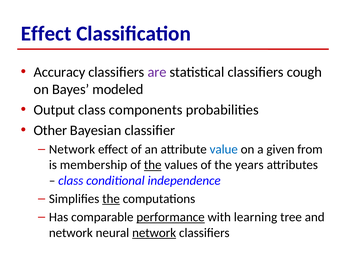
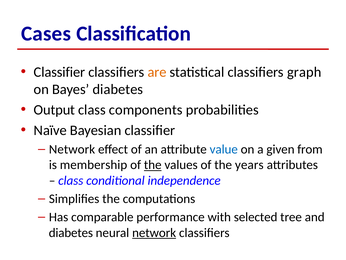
Effect at (46, 33): Effect -> Cases
Accuracy at (59, 72): Accuracy -> Classifier
are colour: purple -> orange
cough: cough -> graph
Bayes modeled: modeled -> diabetes
Other: Other -> Naïve
the at (111, 198) underline: present -> none
performance underline: present -> none
learning: learning -> selected
network at (71, 232): network -> diabetes
